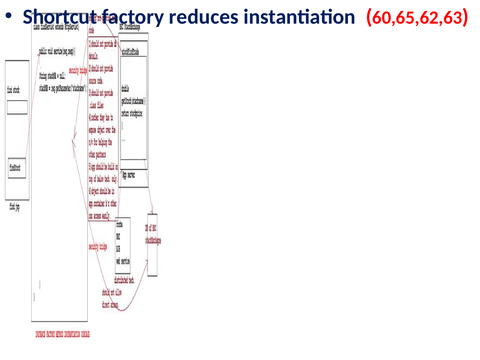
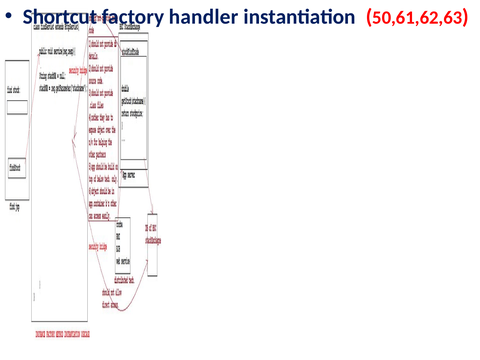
reduces: reduces -> handler
60,65,62,63: 60,65,62,63 -> 50,61,62,63
